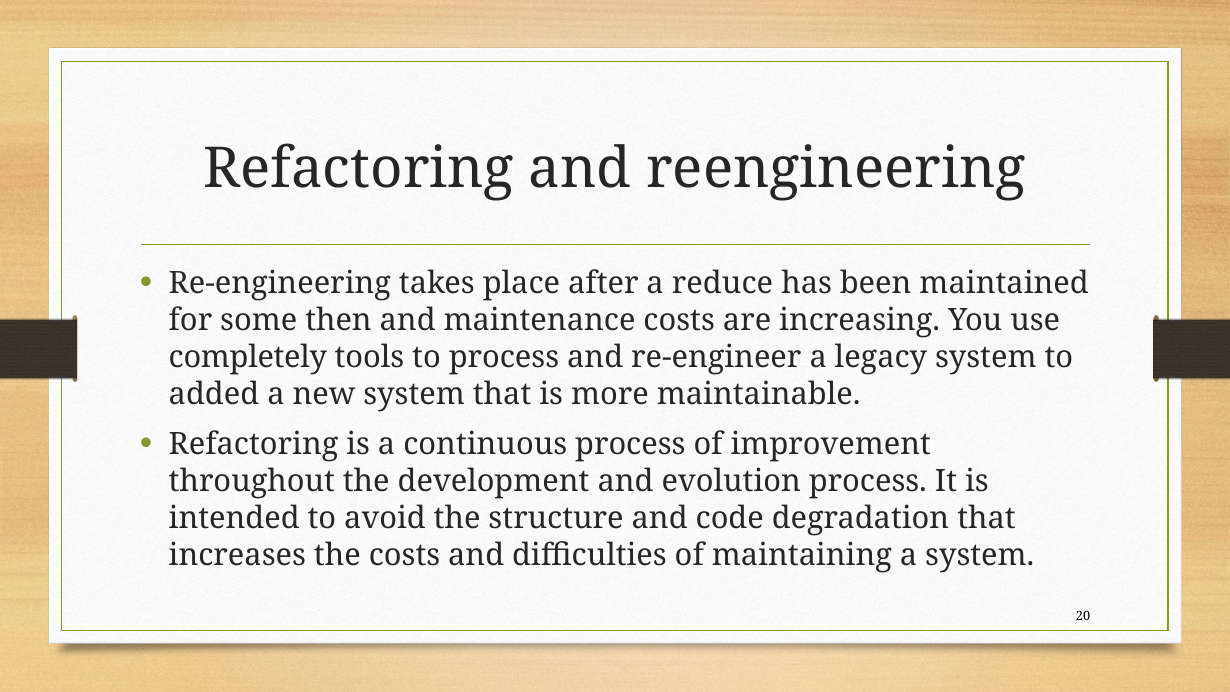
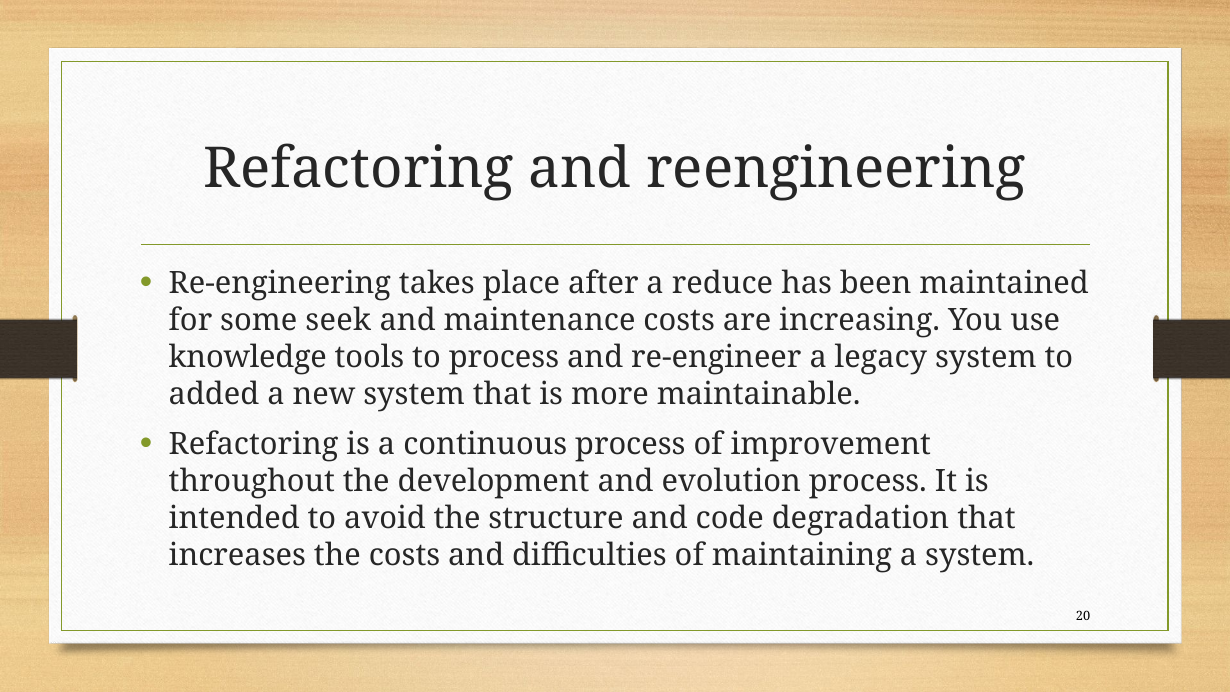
then: then -> seek
completely: completely -> knowledge
